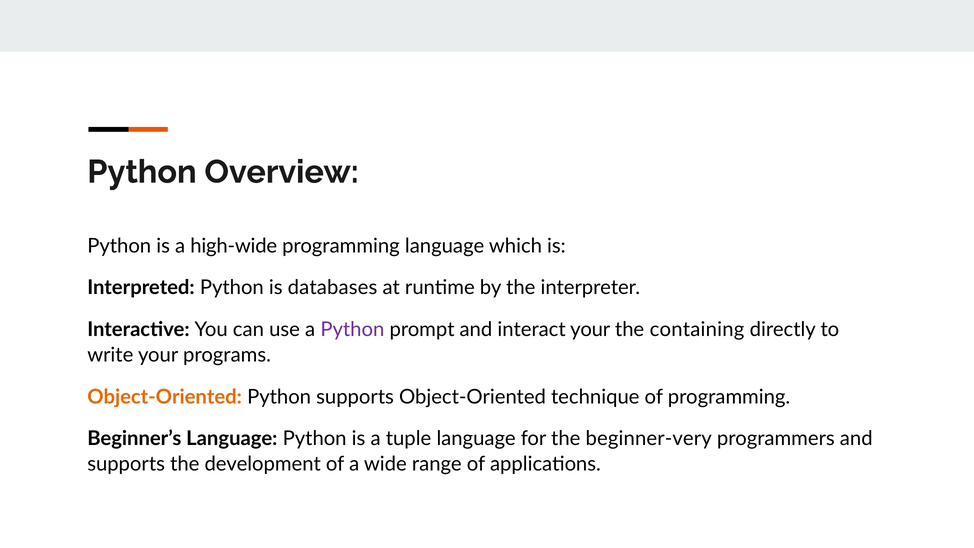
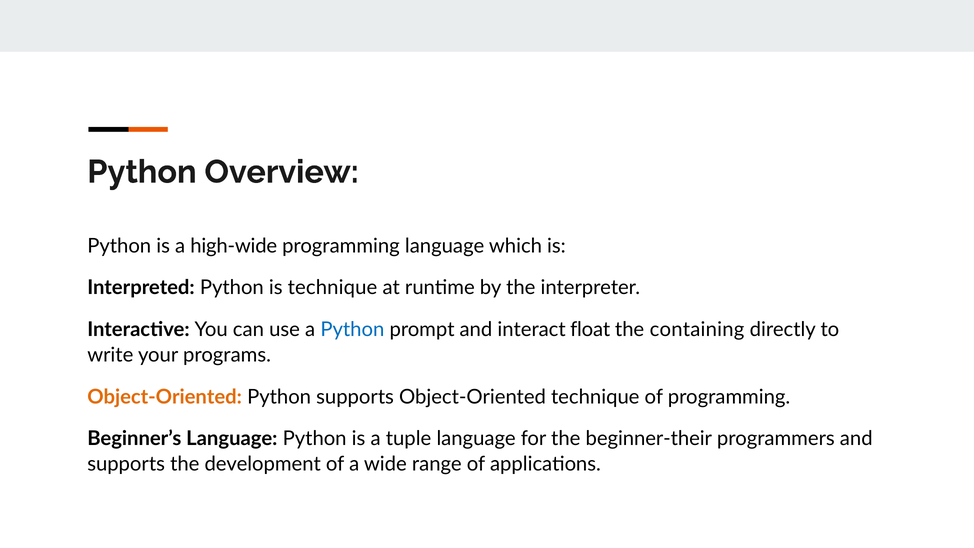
is databases: databases -> technique
Python at (352, 329) colour: purple -> blue
interact your: your -> float
beginner-very: beginner-very -> beginner-their
